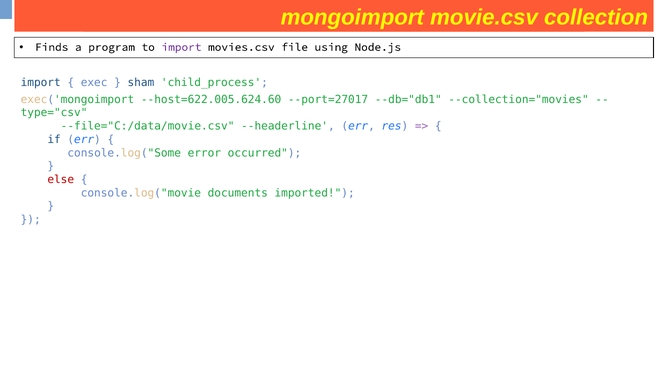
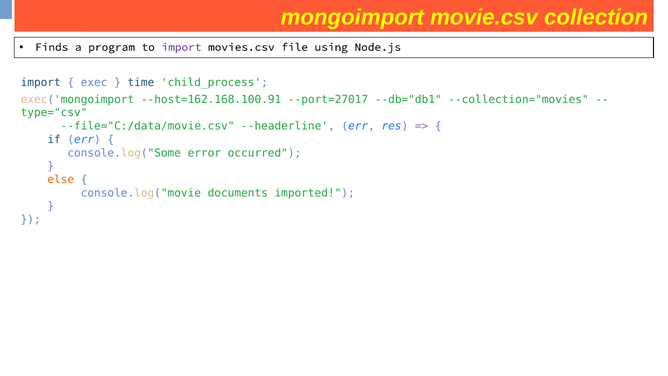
sham: sham -> time
--host=622.005.624.60: --host=622.005.624.60 -> --host=162.168.100.91
else colour: red -> orange
